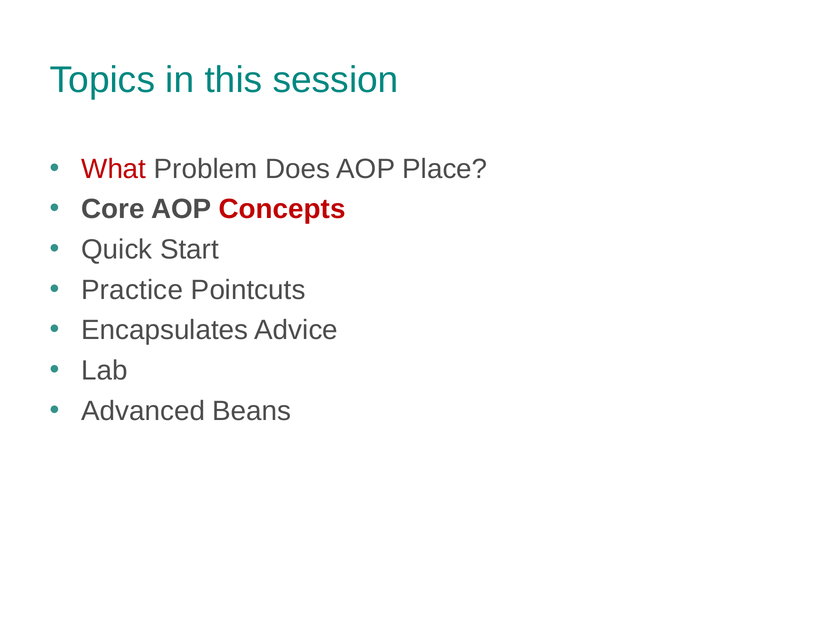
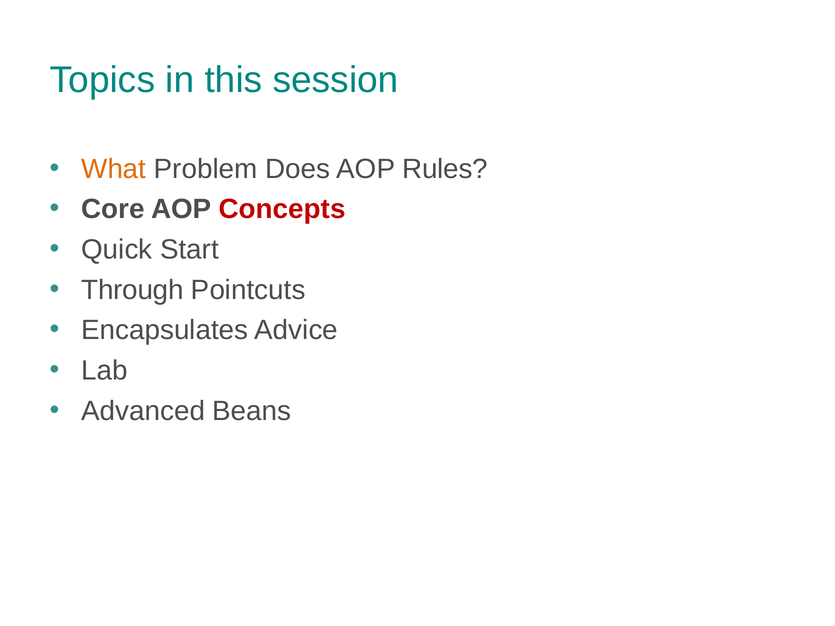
What colour: red -> orange
Place: Place -> Rules
Practice: Practice -> Through
